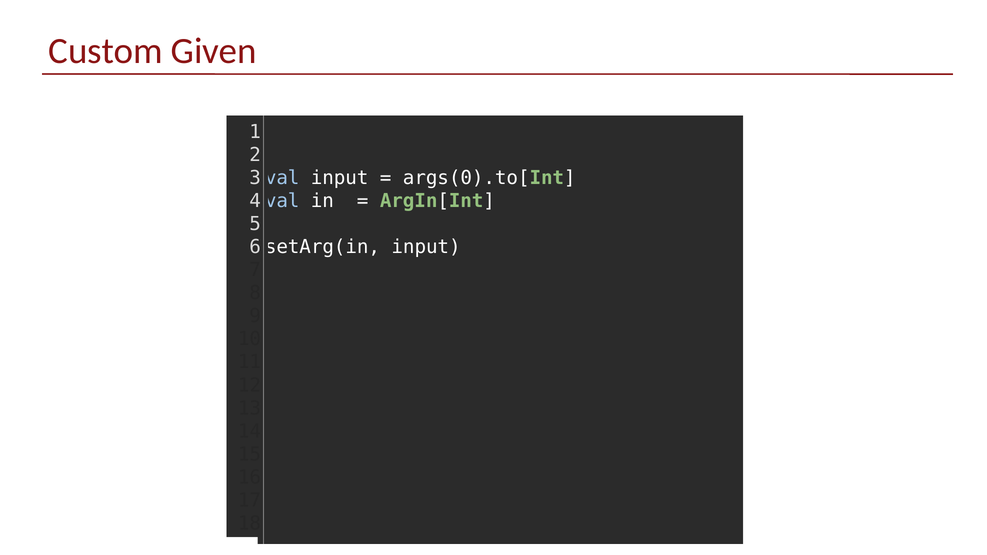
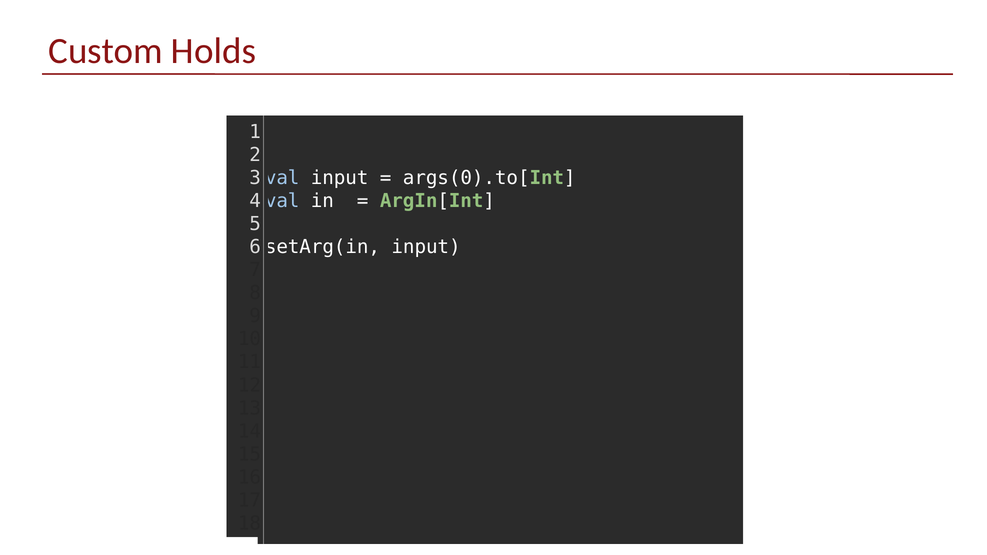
Given: Given -> Holds
